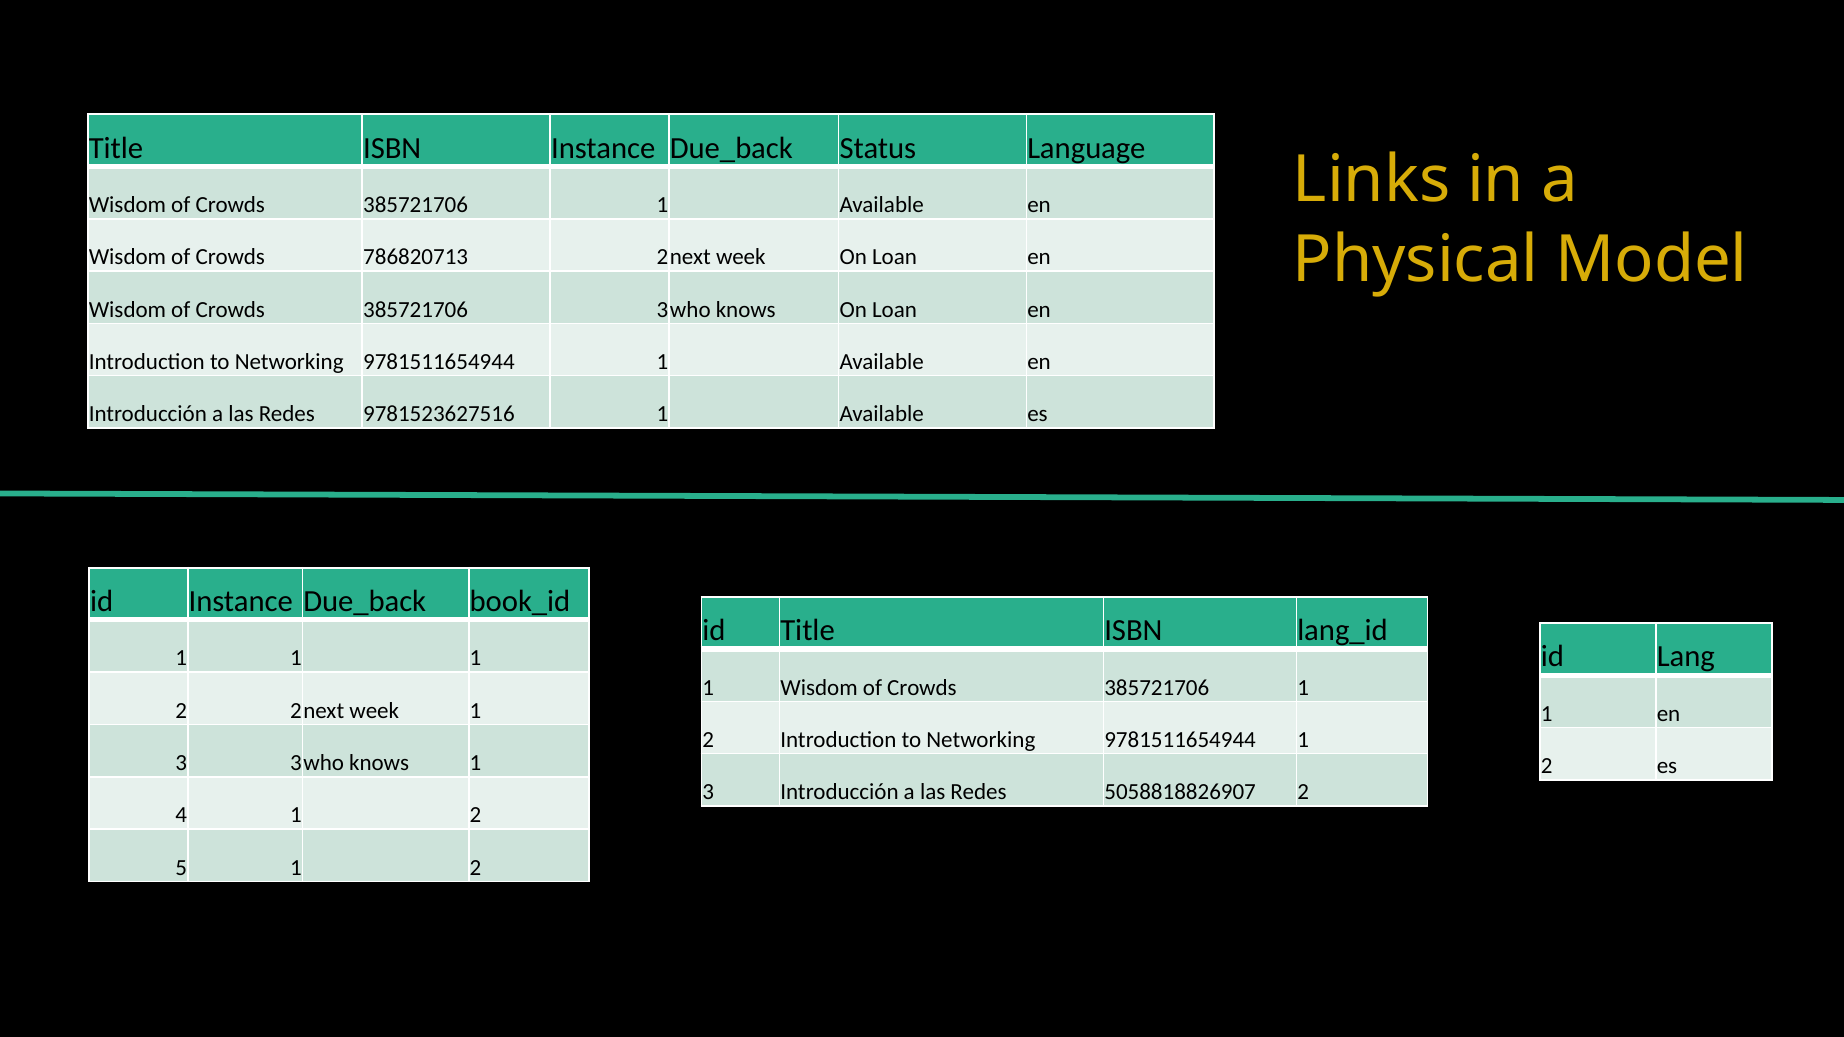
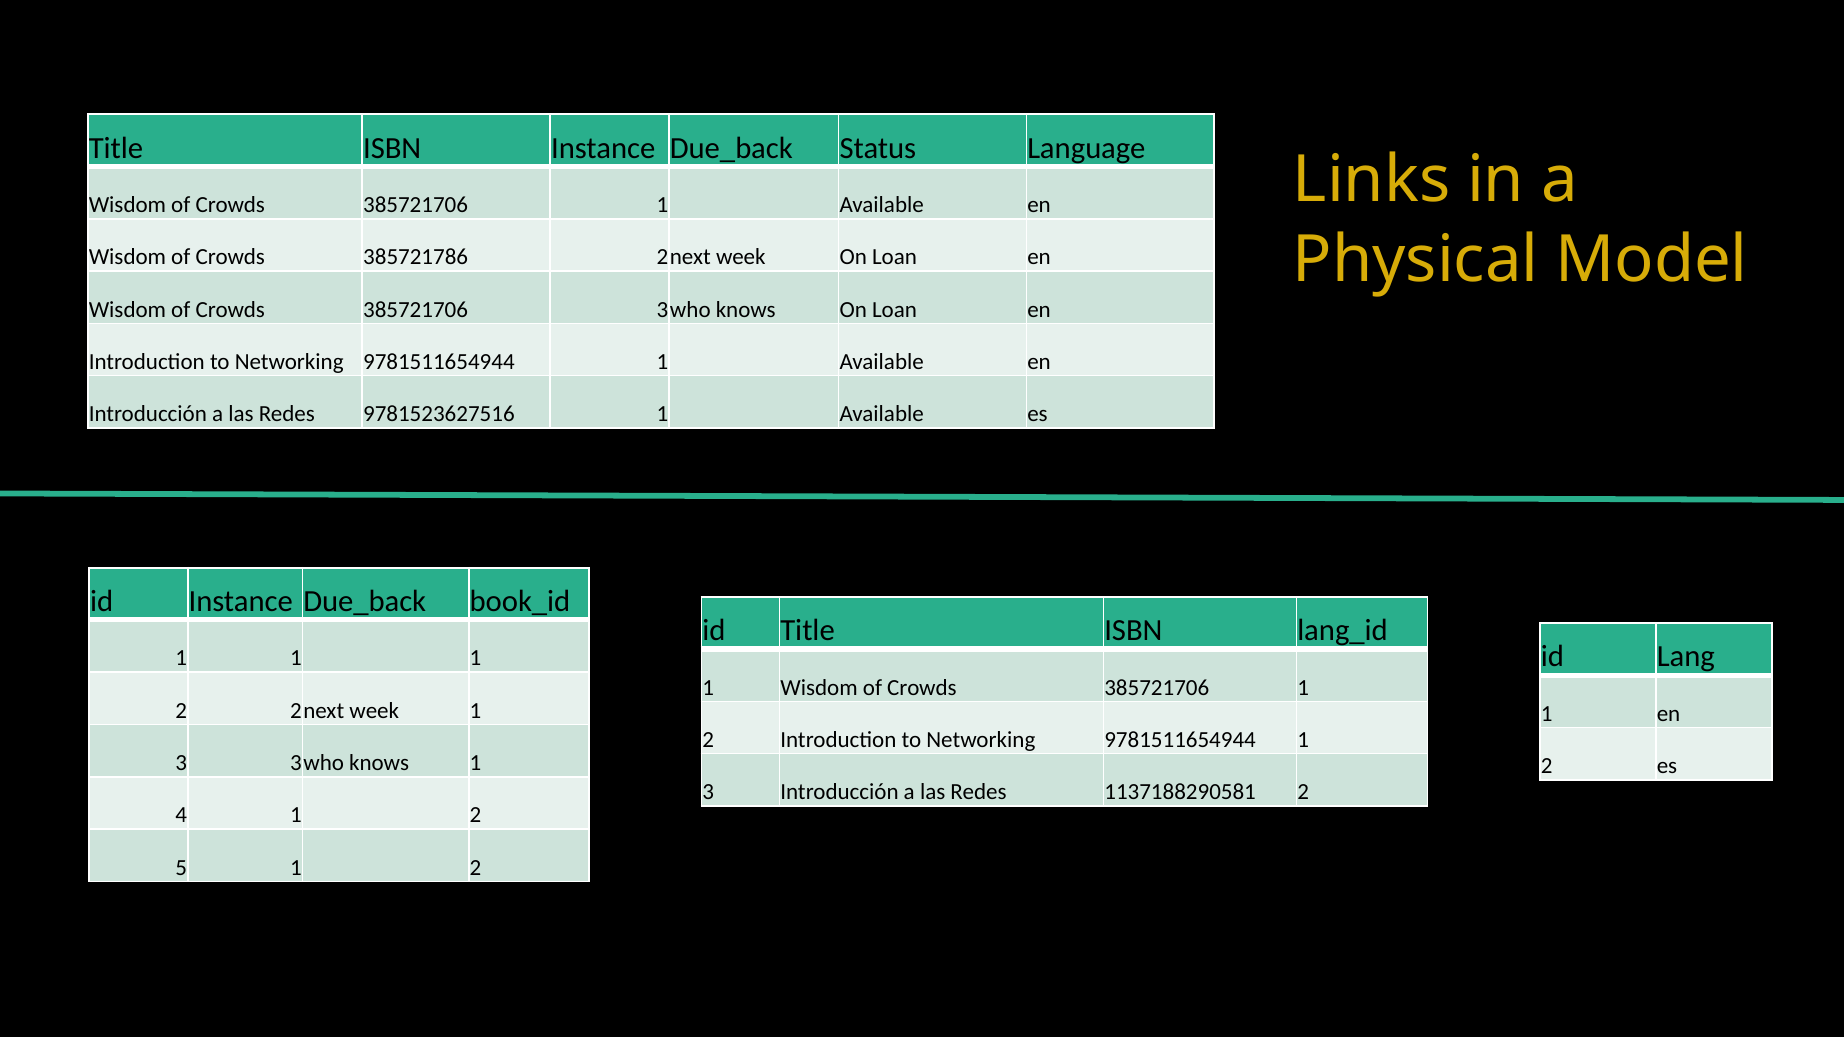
786820713: 786820713 -> 385721786
5058818826907: 5058818826907 -> 1137188290581
